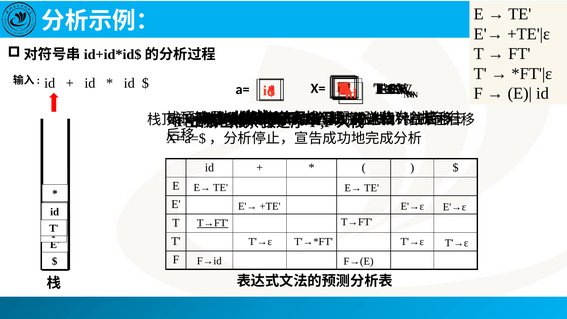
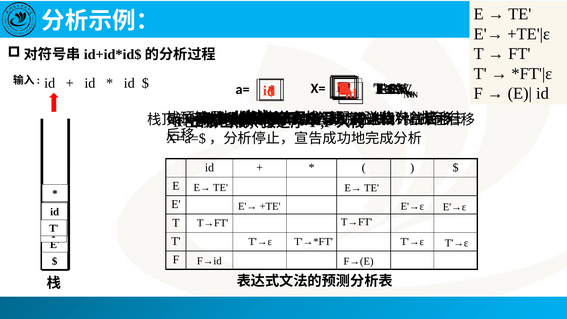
T→FT at (213, 223) underline: present -> none
